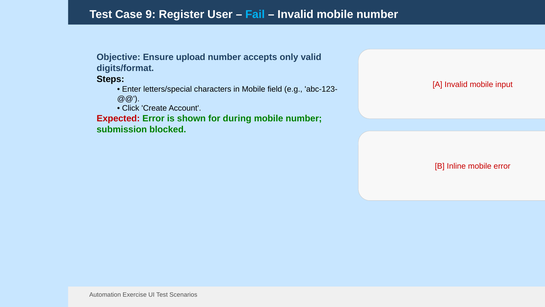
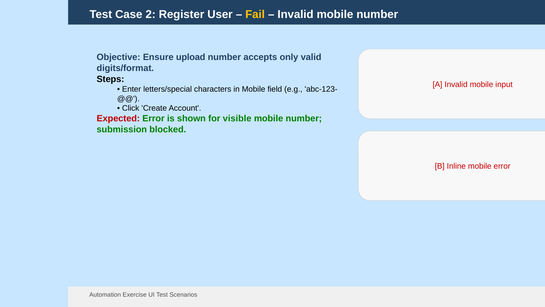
9: 9 -> 2
Fail colour: light blue -> yellow
during: during -> visible
